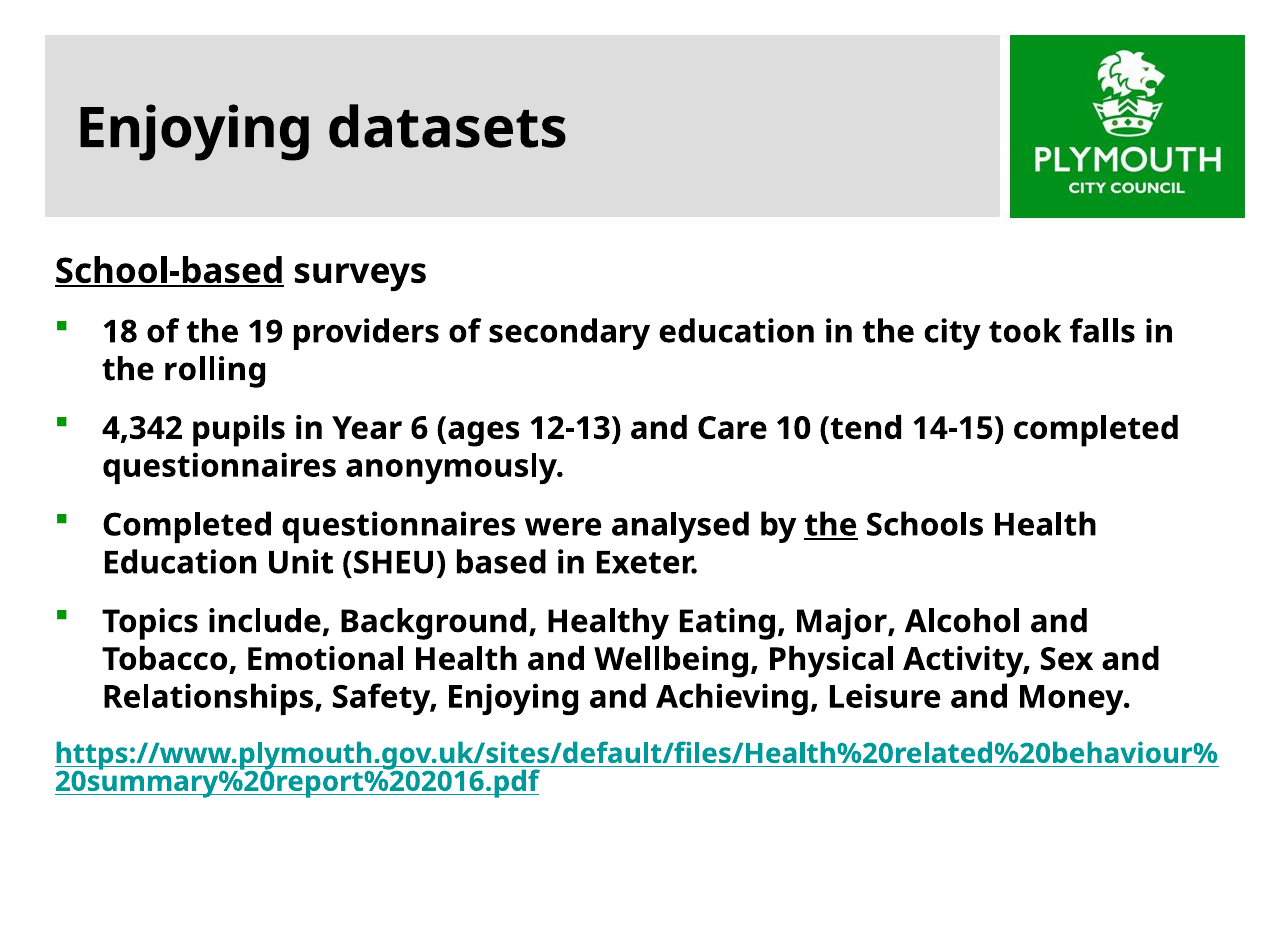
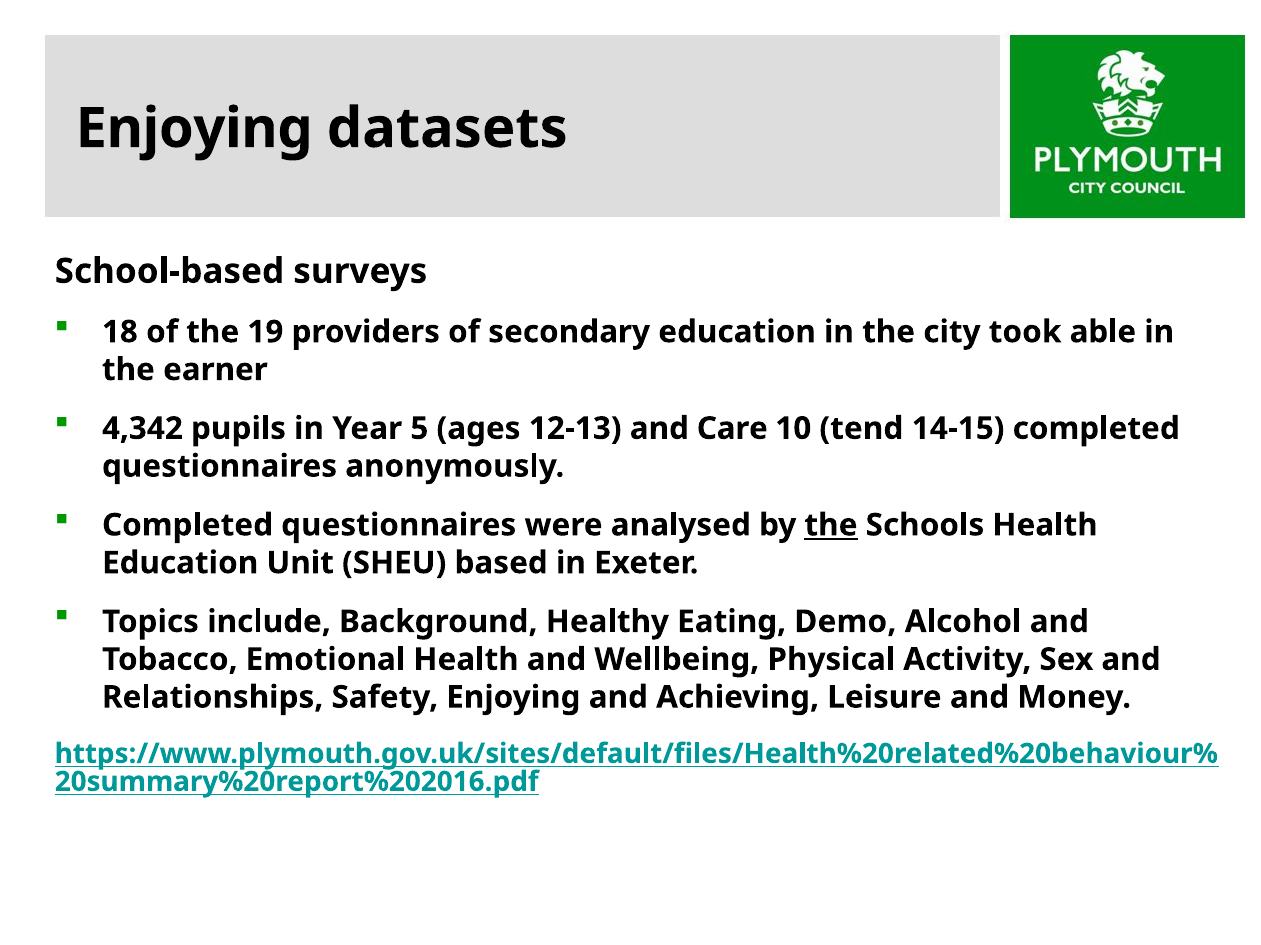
School-based underline: present -> none
falls: falls -> able
rolling: rolling -> earner
6: 6 -> 5
Major: Major -> Demo
